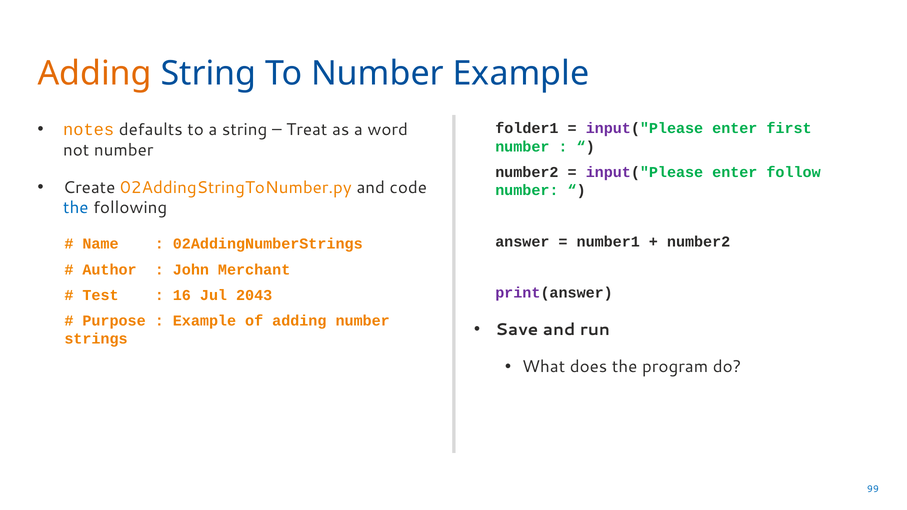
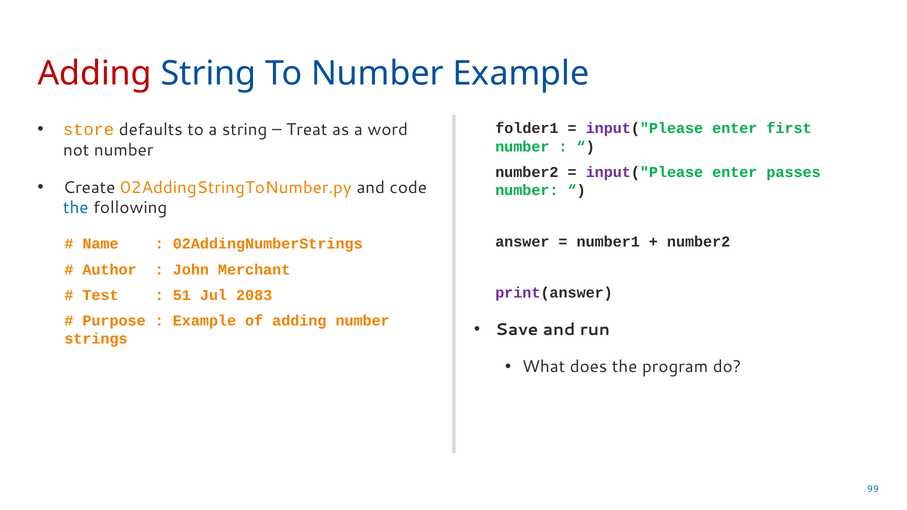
Adding at (95, 74) colour: orange -> red
notes: notes -> store
follow: follow -> passes
16: 16 -> 51
2043: 2043 -> 2083
